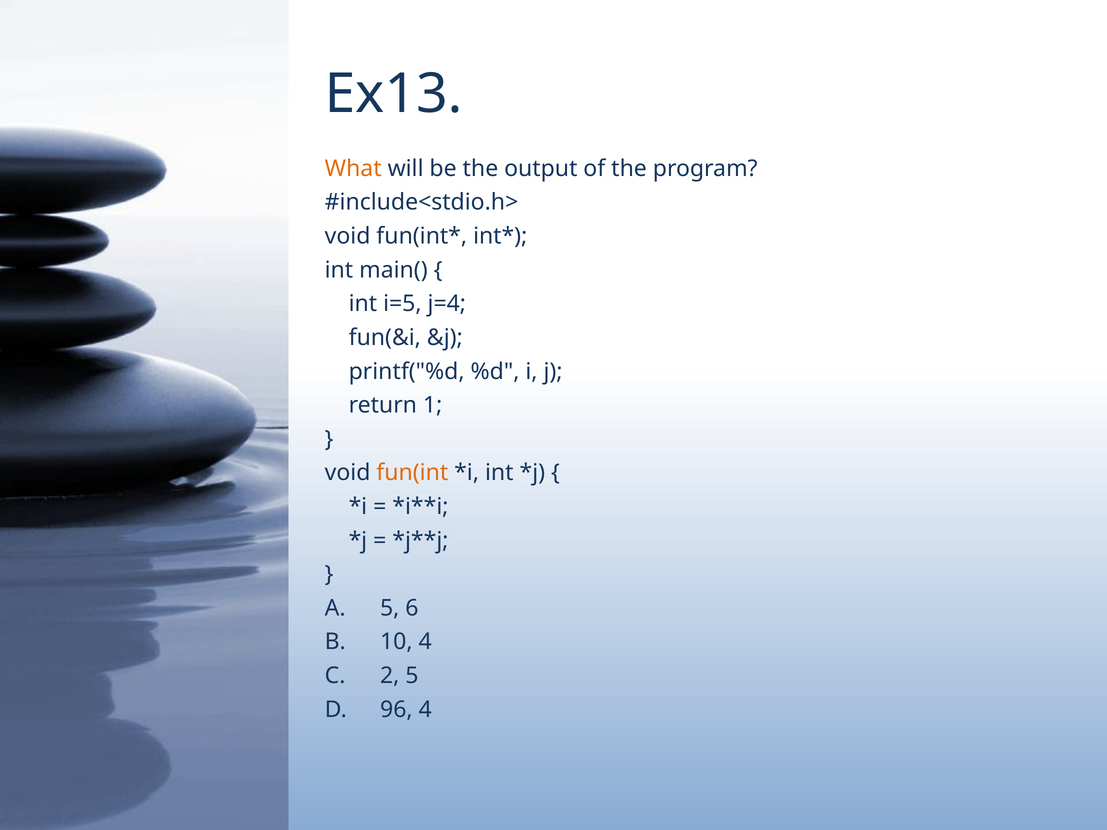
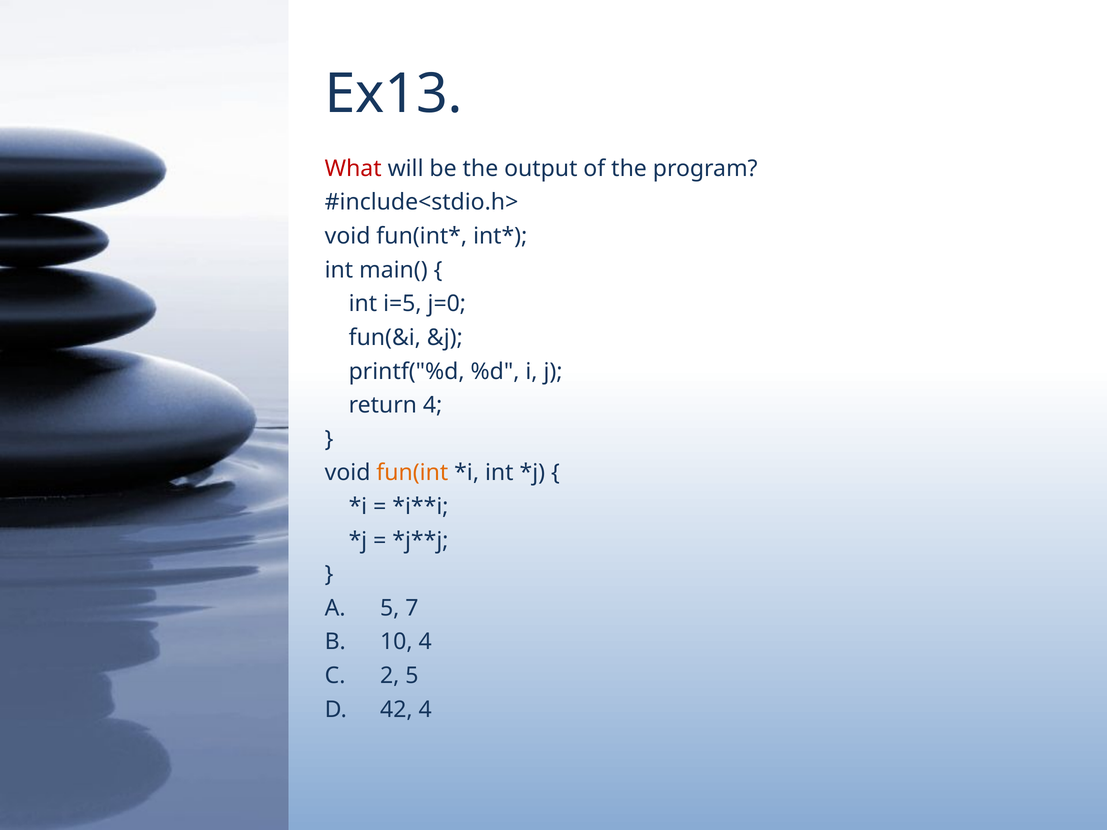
What colour: orange -> red
j=4: j=4 -> j=0
return 1: 1 -> 4
6: 6 -> 7
96: 96 -> 42
